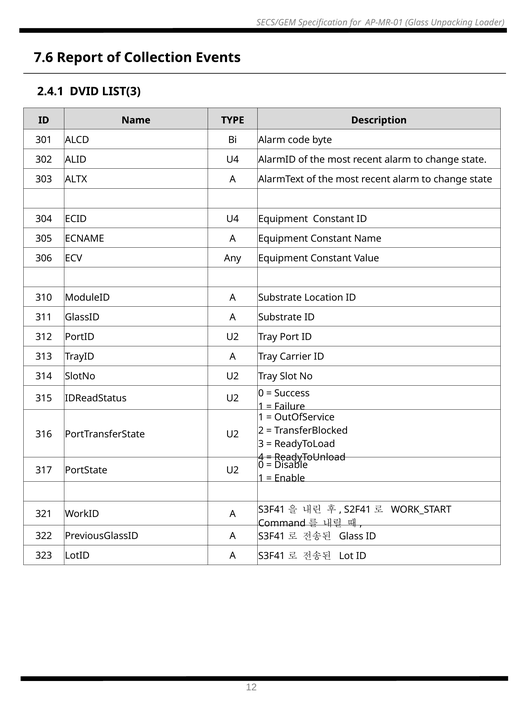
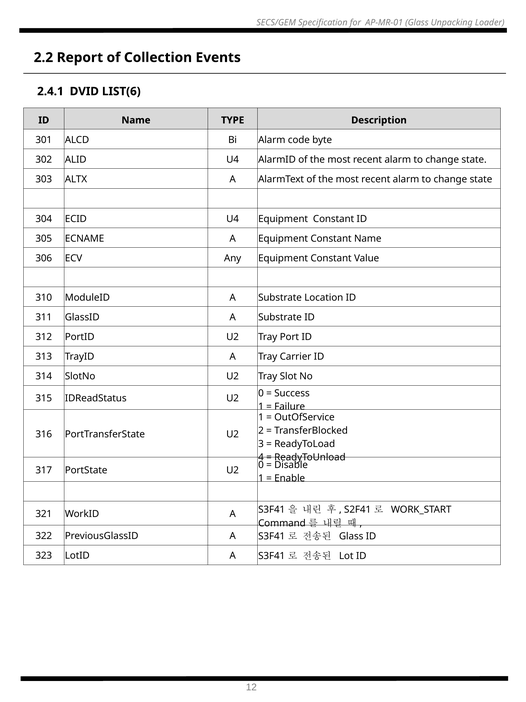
7.6: 7.6 -> 2.2
LIST(3: LIST(3 -> LIST(6
